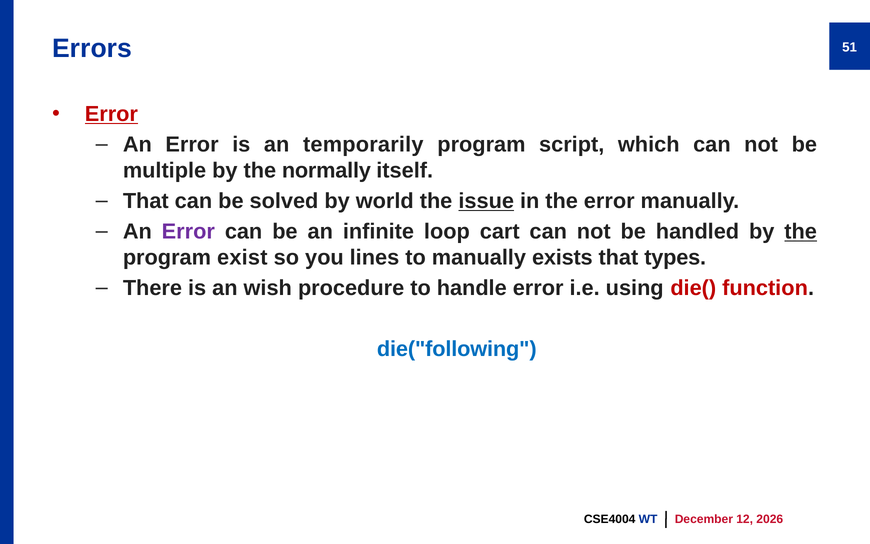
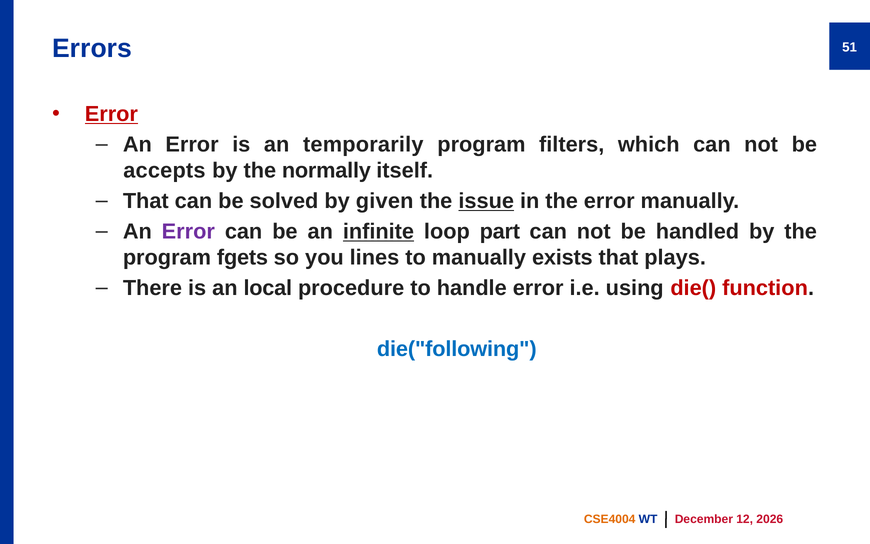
script: script -> filters
multiple: multiple -> accepts
world: world -> given
infinite underline: none -> present
cart: cart -> part
the at (801, 232) underline: present -> none
exist: exist -> fgets
types: types -> plays
wish: wish -> local
CSE4004 colour: black -> orange
